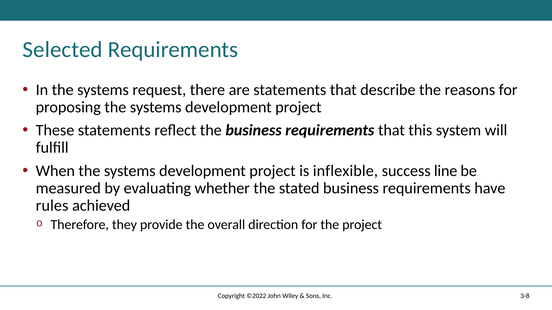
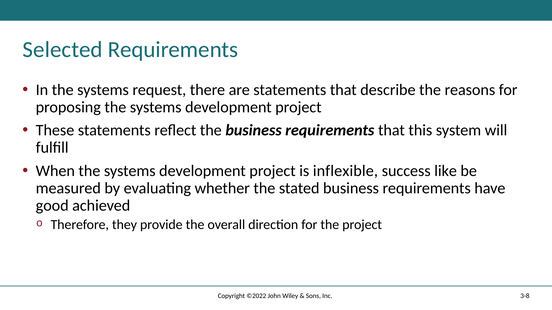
line: line -> like
rules: rules -> good
